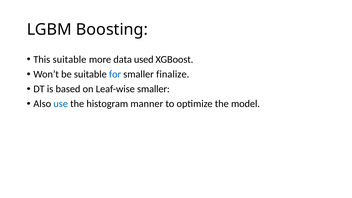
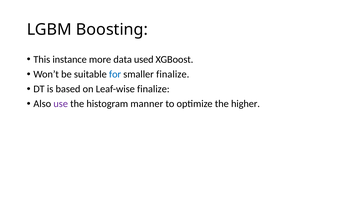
This suitable: suitable -> instance
Leaf-wise smaller: smaller -> finalize
use colour: blue -> purple
model: model -> higher
